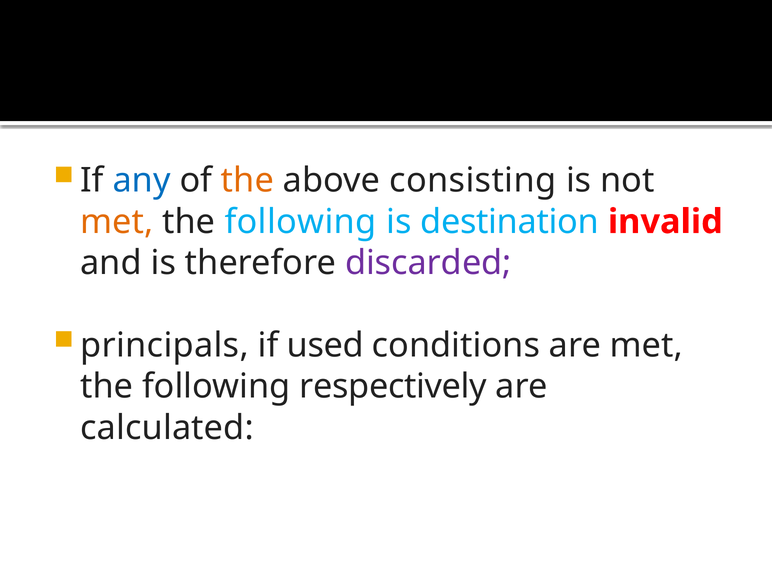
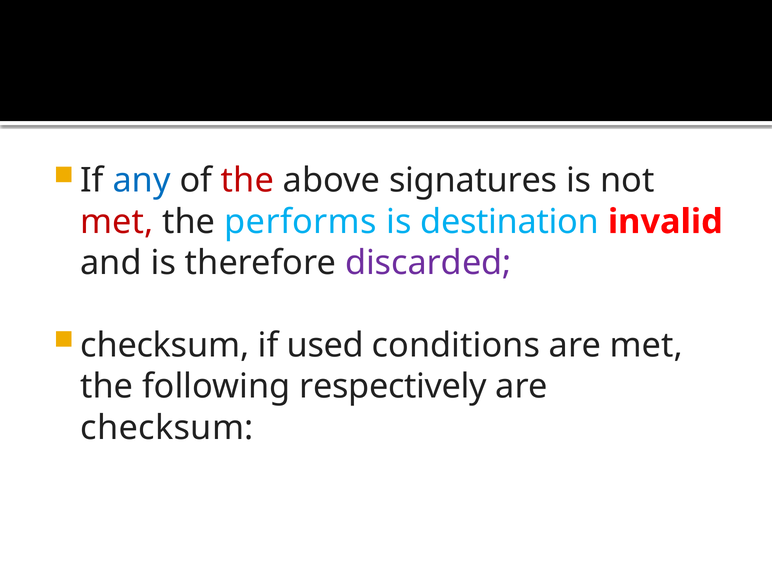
the at (247, 181) colour: orange -> red
consisting: consisting -> signatures
met at (117, 222) colour: orange -> red
following at (301, 222): following -> performs
principals at (165, 345): principals -> checksum
calculated at (167, 428): calculated -> checksum
